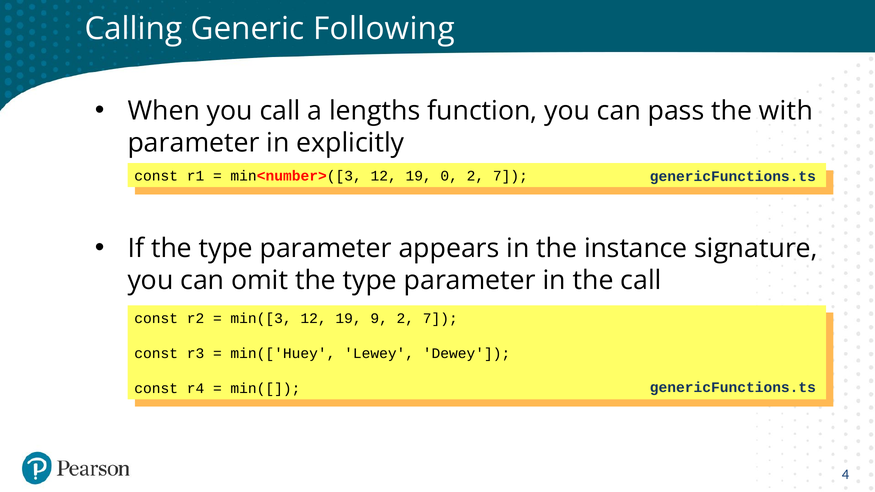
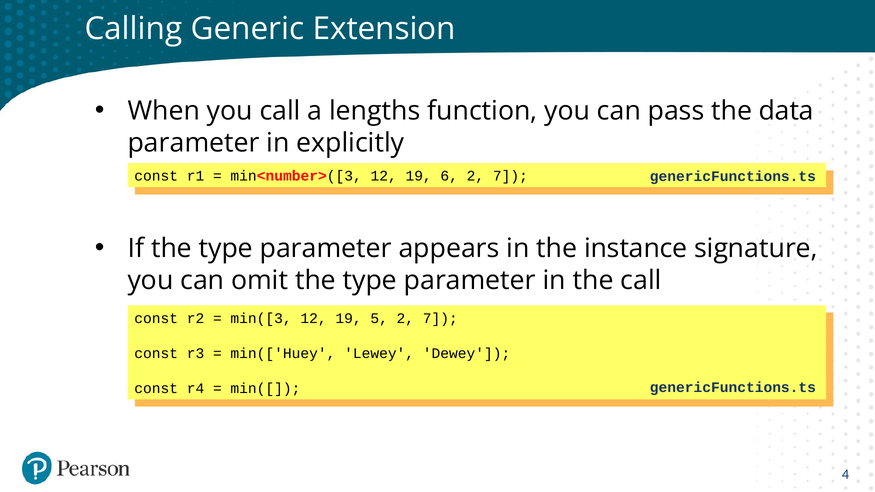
Following: Following -> Extension
with: with -> data
0: 0 -> 6
9: 9 -> 5
